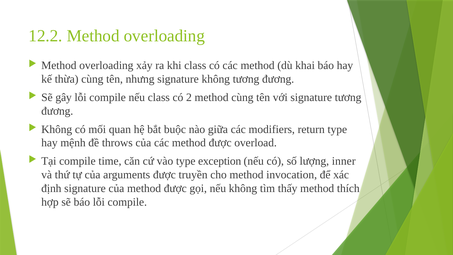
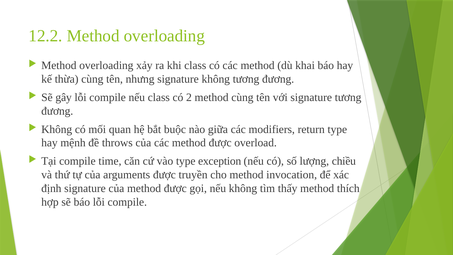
inner: inner -> chiều
